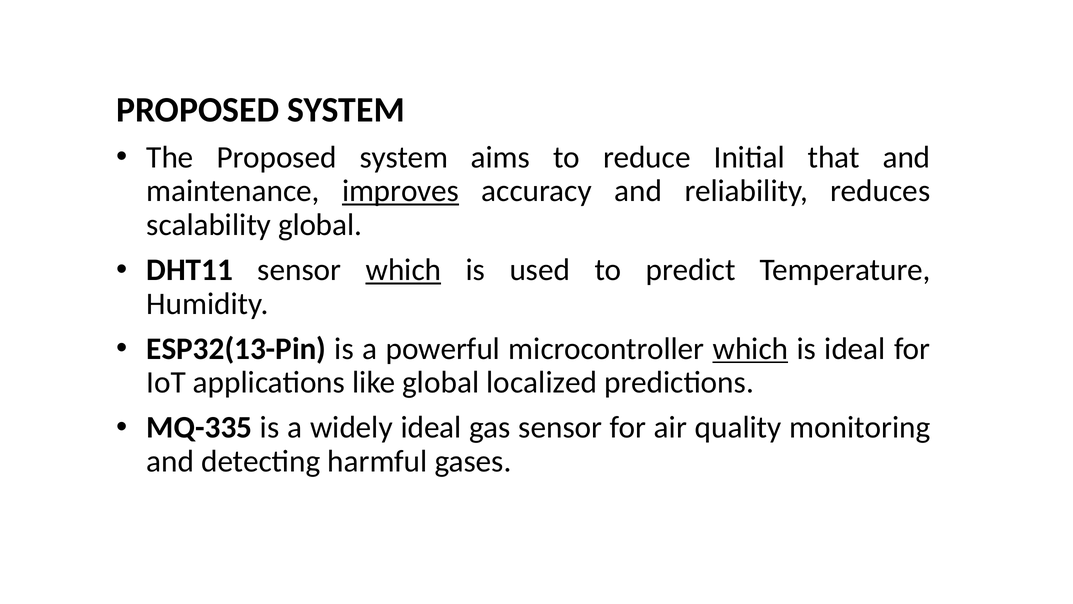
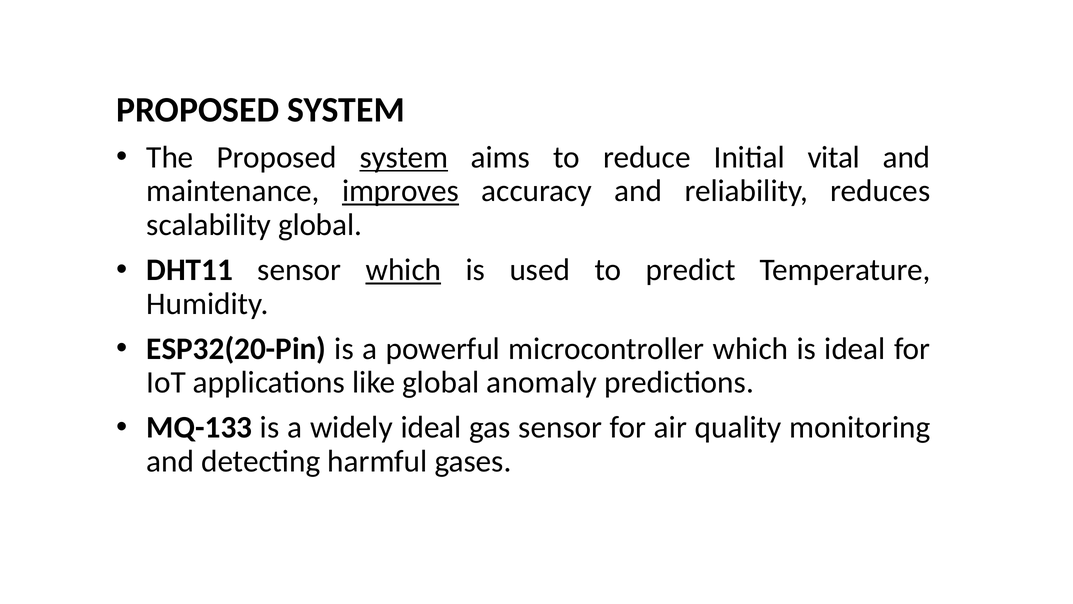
system at (404, 157) underline: none -> present
that: that -> vital
ESP32(13-Pin: ESP32(13-Pin -> ESP32(20-Pin
which at (750, 349) underline: present -> none
localized: localized -> anomaly
MQ-335: MQ-335 -> MQ-133
